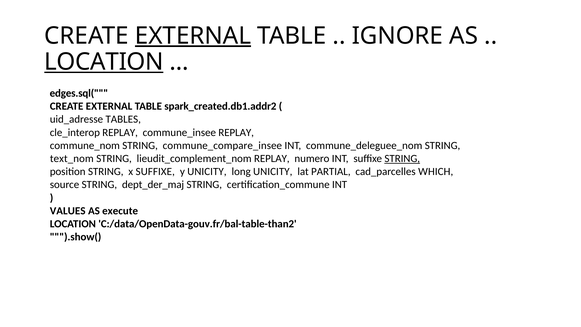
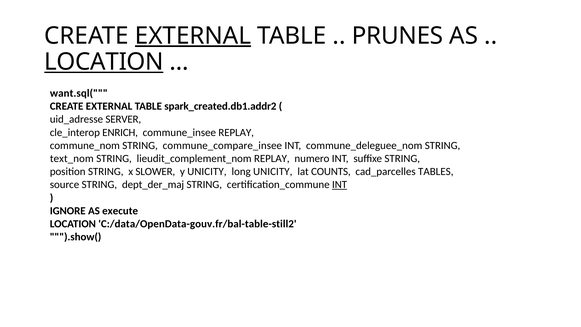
IGNORE: IGNORE -> PRUNES
edges.sql(: edges.sql( -> want.sql(
TABLES: TABLES -> SERVER
cle_interop REPLAY: REPLAY -> ENRICH
STRING at (402, 158) underline: present -> none
x SUFFIXE: SUFFIXE -> SLOWER
PARTIAL: PARTIAL -> COUNTS
WHICH: WHICH -> TABLES
INT at (340, 185) underline: none -> present
VALUES: VALUES -> IGNORE
C:/data/OpenData-gouv.fr/bal-table-than2: C:/data/OpenData-gouv.fr/bal-table-than2 -> C:/data/OpenData-gouv.fr/bal-table-still2
